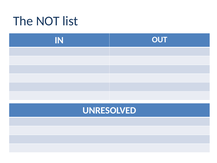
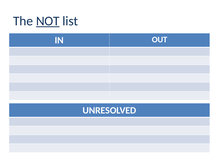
NOT underline: none -> present
